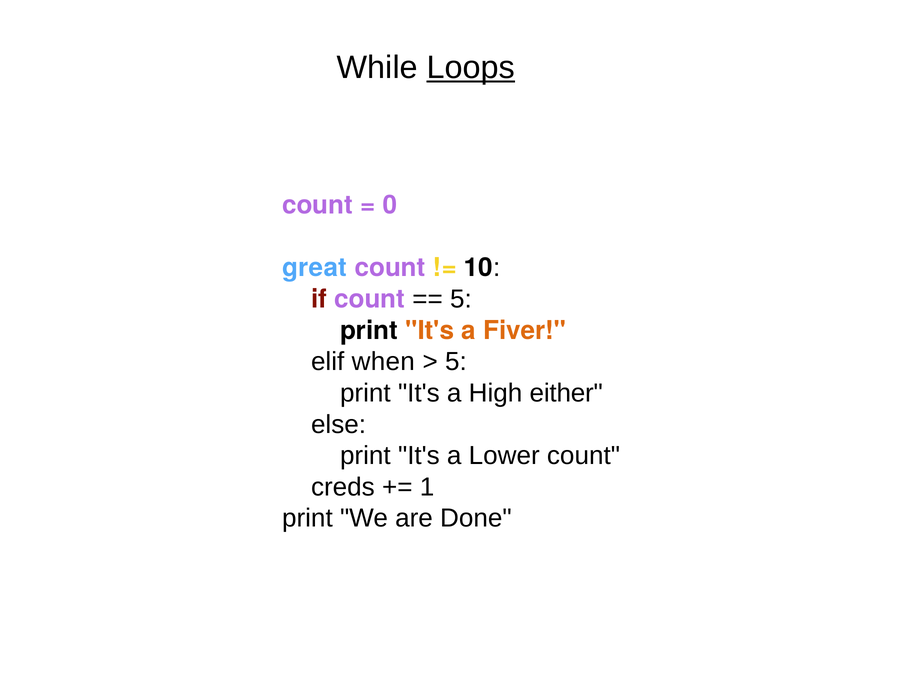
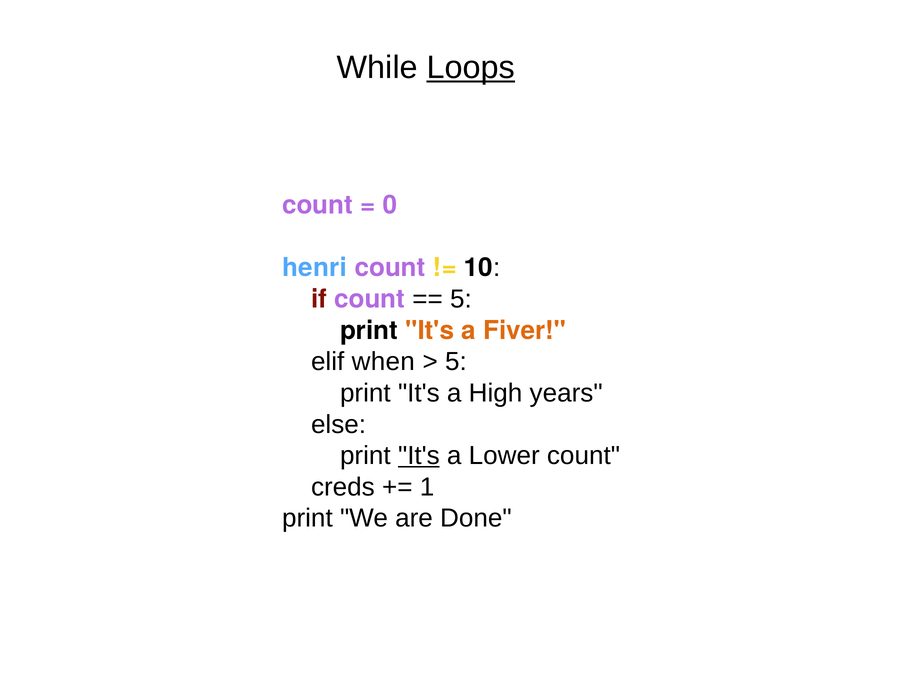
great: great -> henri
either: either -> years
It's at (419, 456) underline: none -> present
